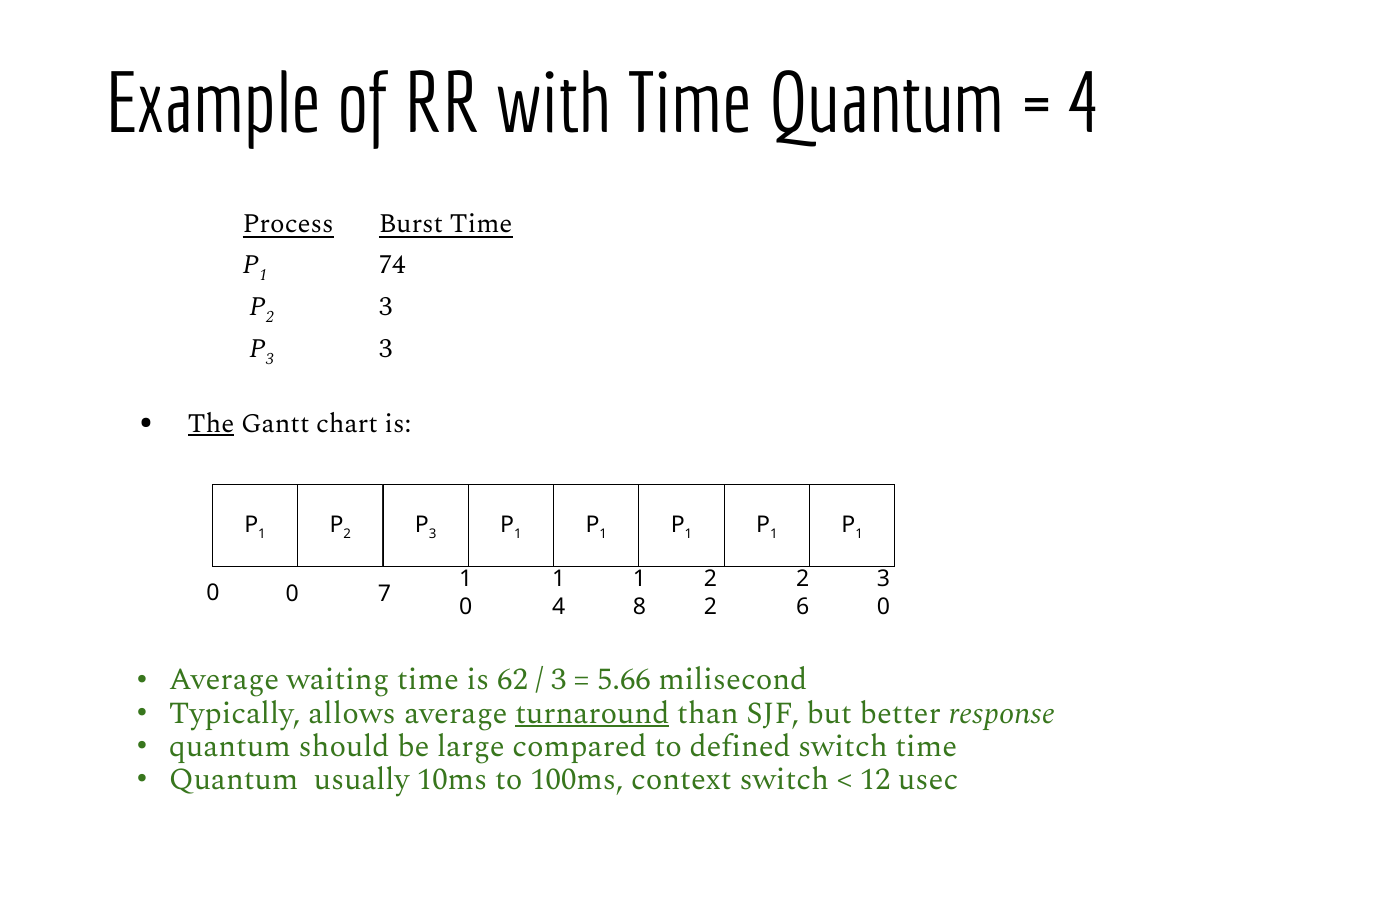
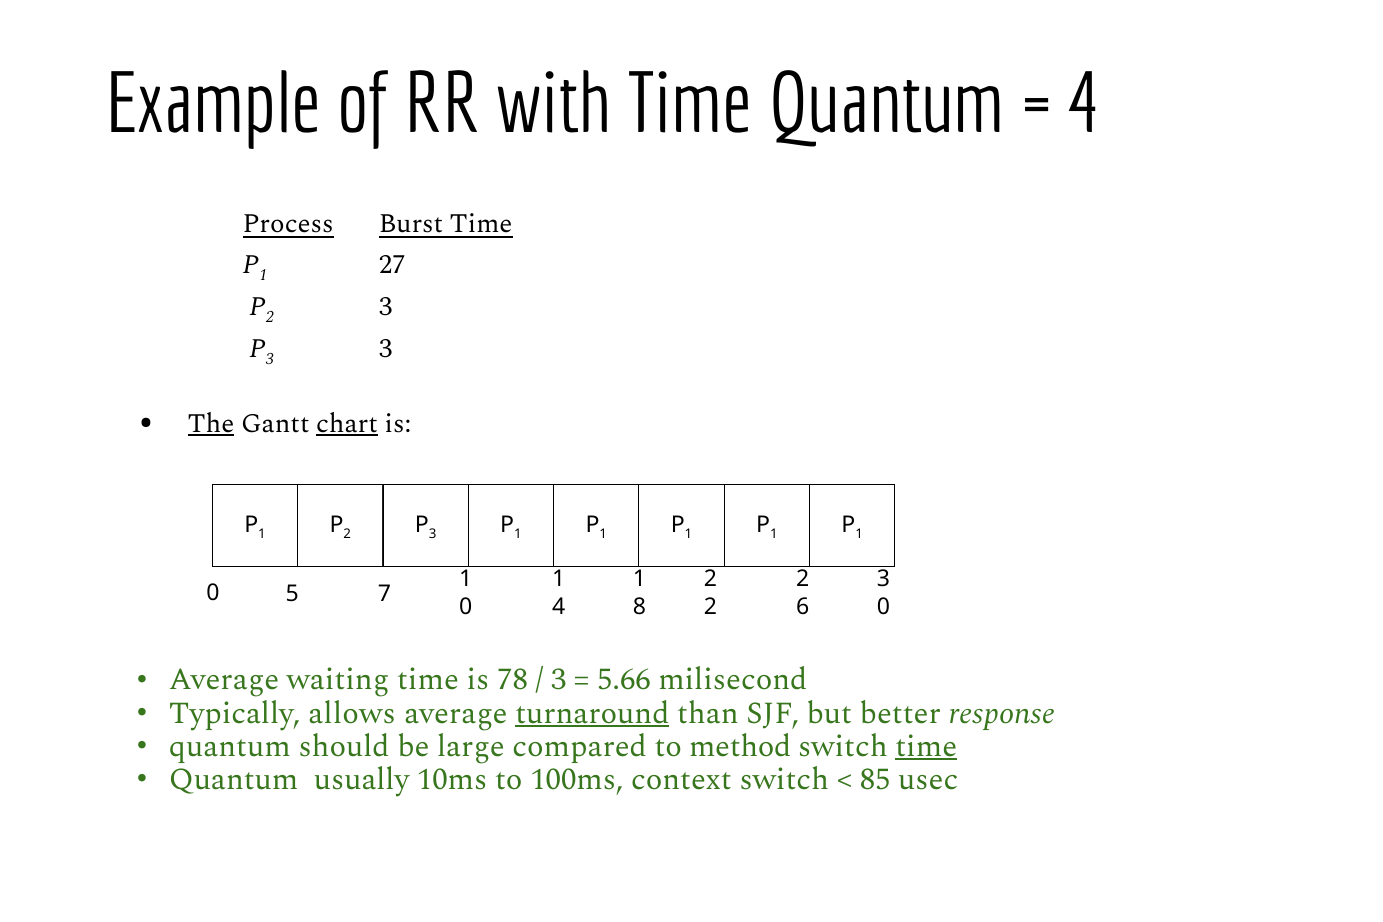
74: 74 -> 27
chart underline: none -> present
0 0: 0 -> 5
62: 62 -> 78
defined: defined -> method
time at (926, 746) underline: none -> present
12: 12 -> 85
